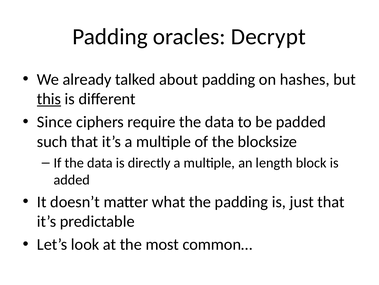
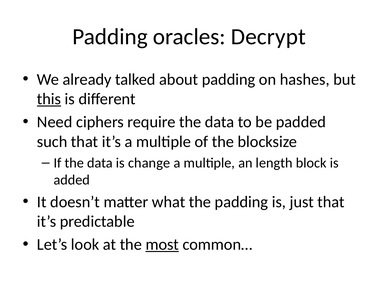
Since: Since -> Need
directly: directly -> change
most underline: none -> present
